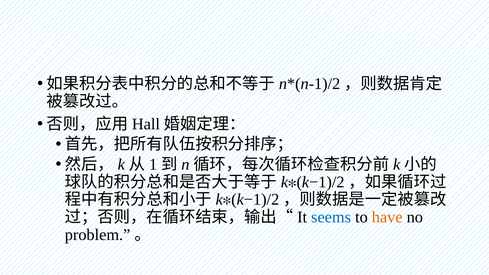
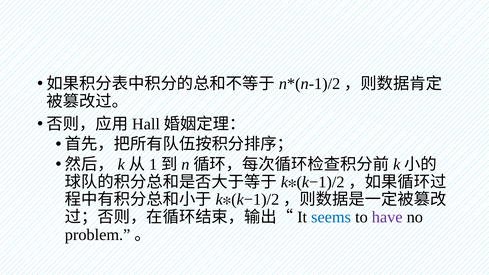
have colour: orange -> purple
